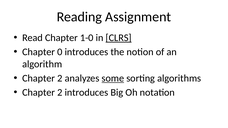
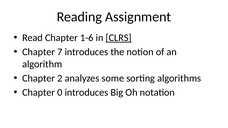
1-0: 1-0 -> 1-6
0: 0 -> 7
some underline: present -> none
2 at (60, 93): 2 -> 0
